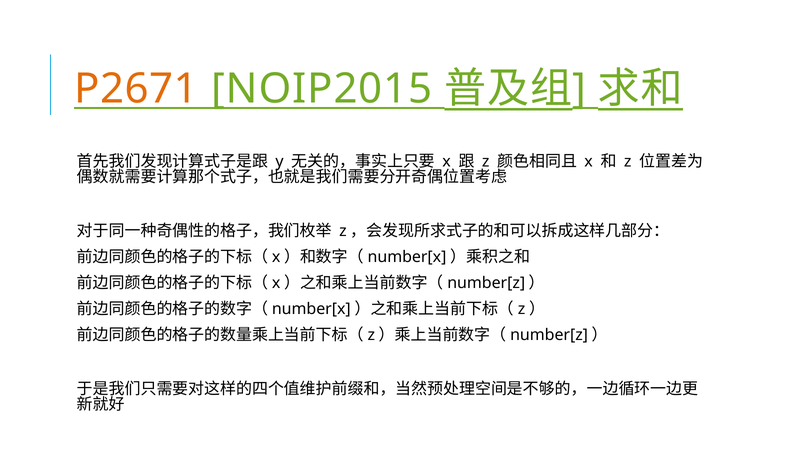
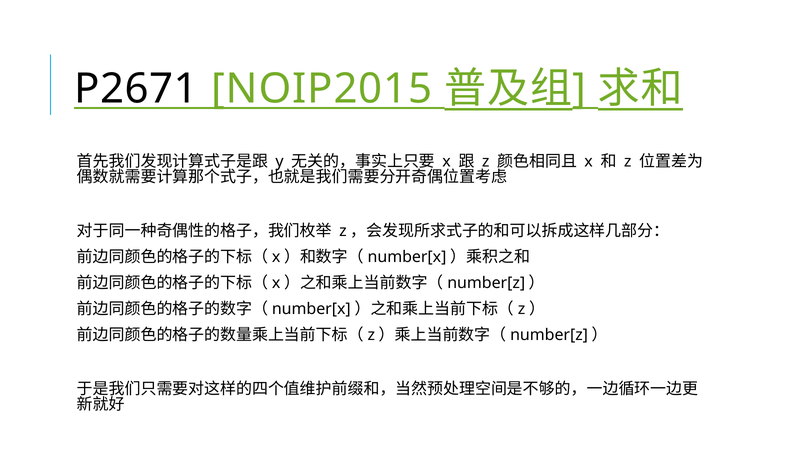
P2671 colour: orange -> black
